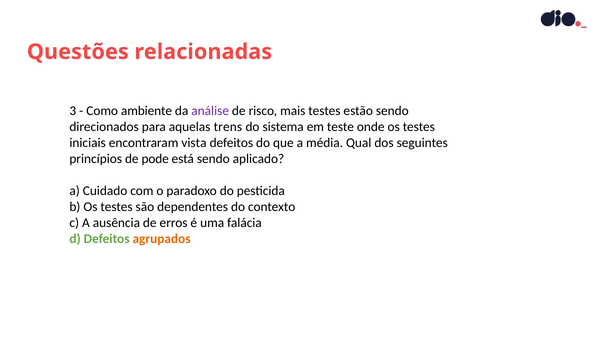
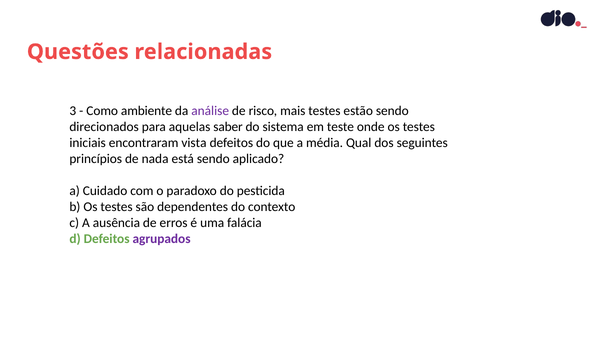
trens: trens -> saber
pode: pode -> nada
agrupados colour: orange -> purple
